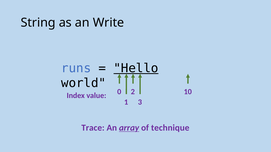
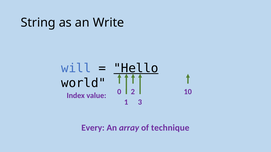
runs: runs -> will
Trace: Trace -> Every
array underline: present -> none
